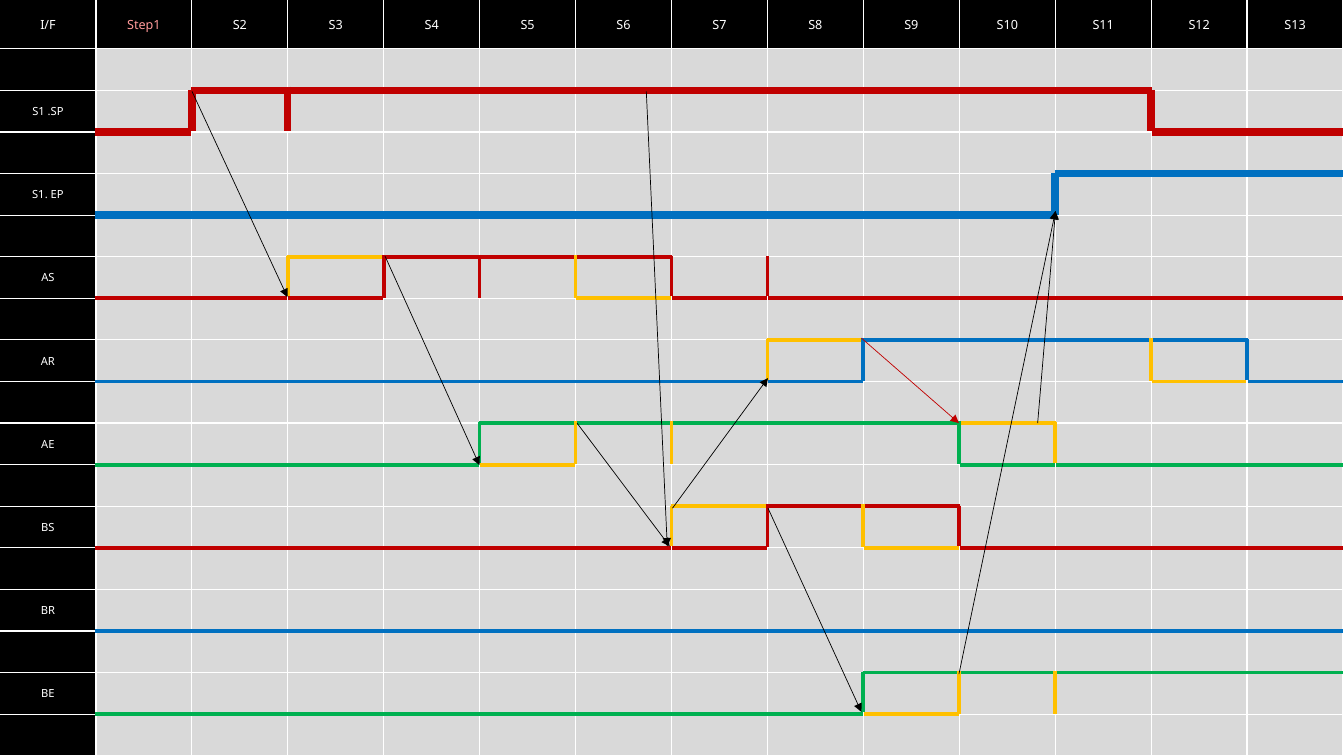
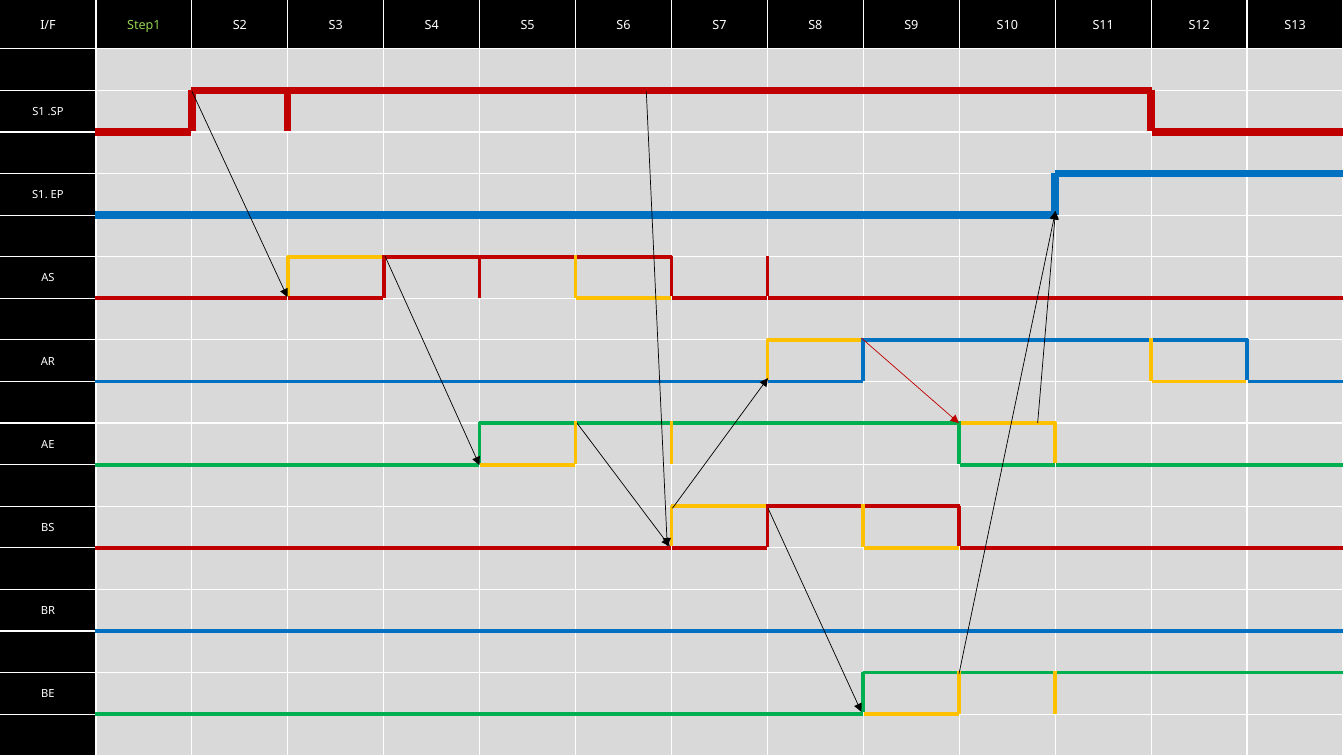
Step1 colour: pink -> light green
